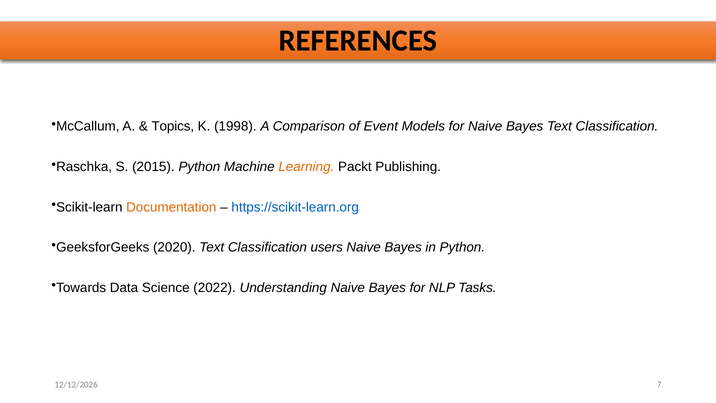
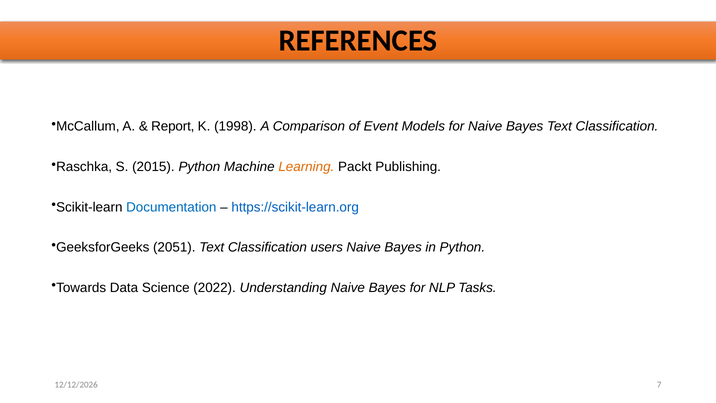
Topics: Topics -> Report
Documentation colour: orange -> blue
2020: 2020 -> 2051
